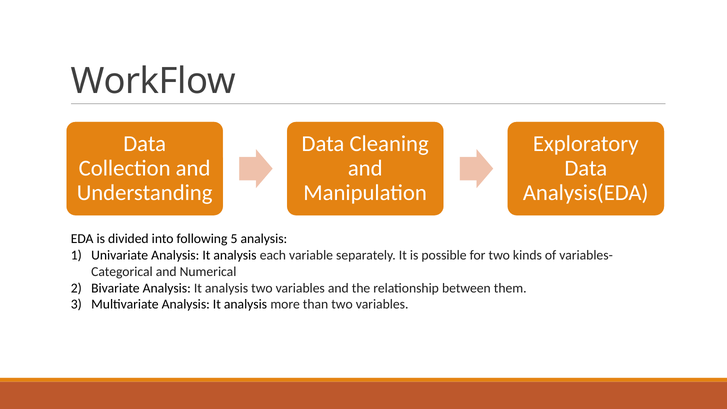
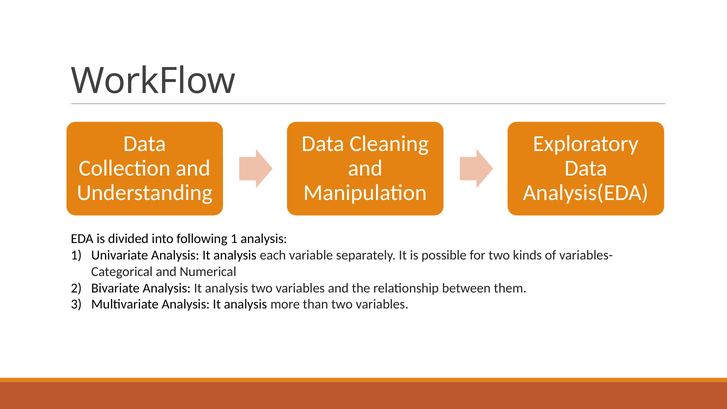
following 5: 5 -> 1
